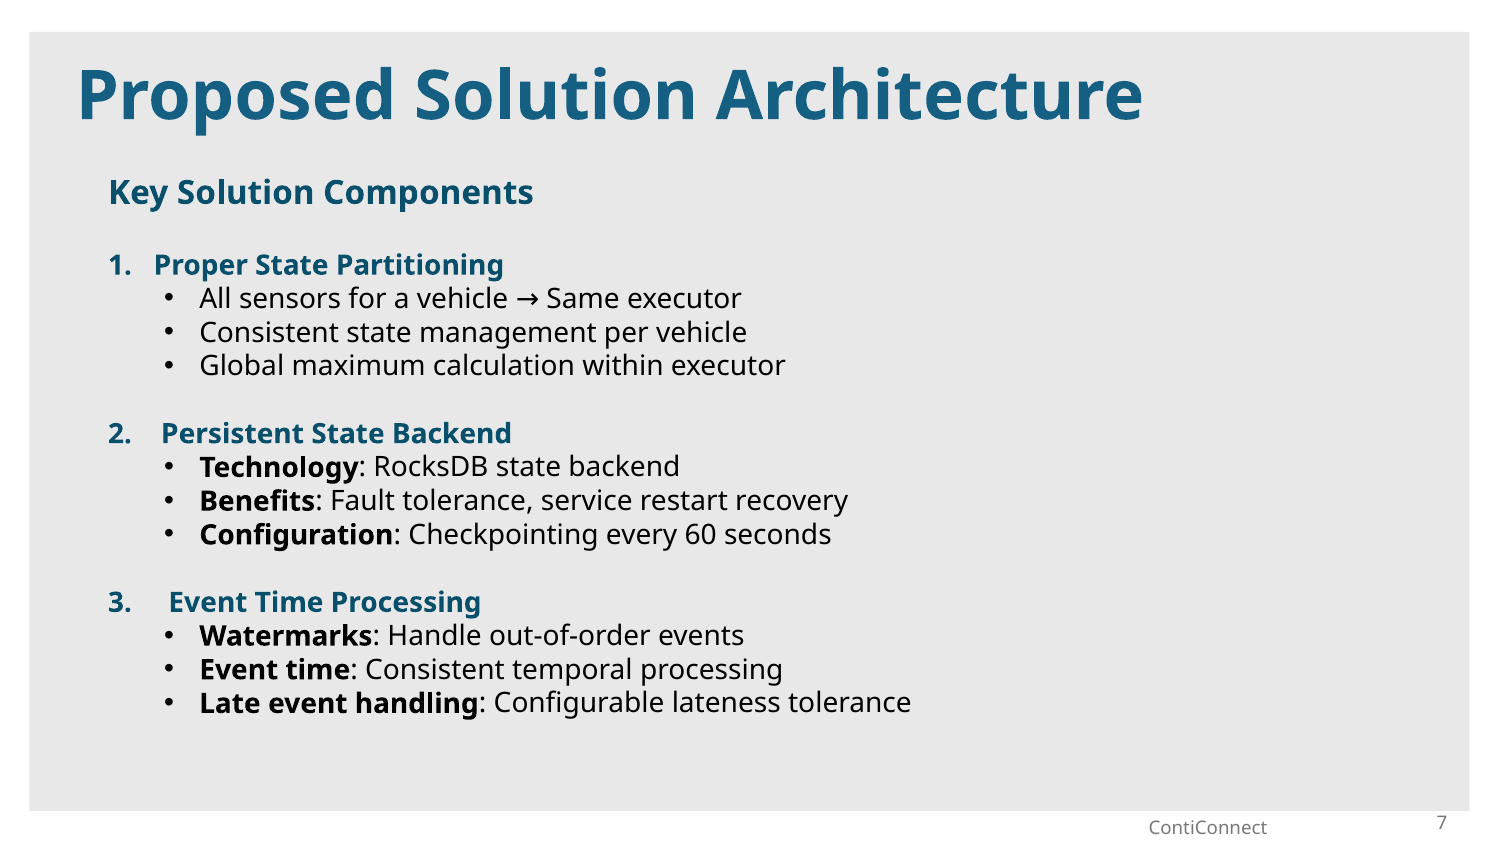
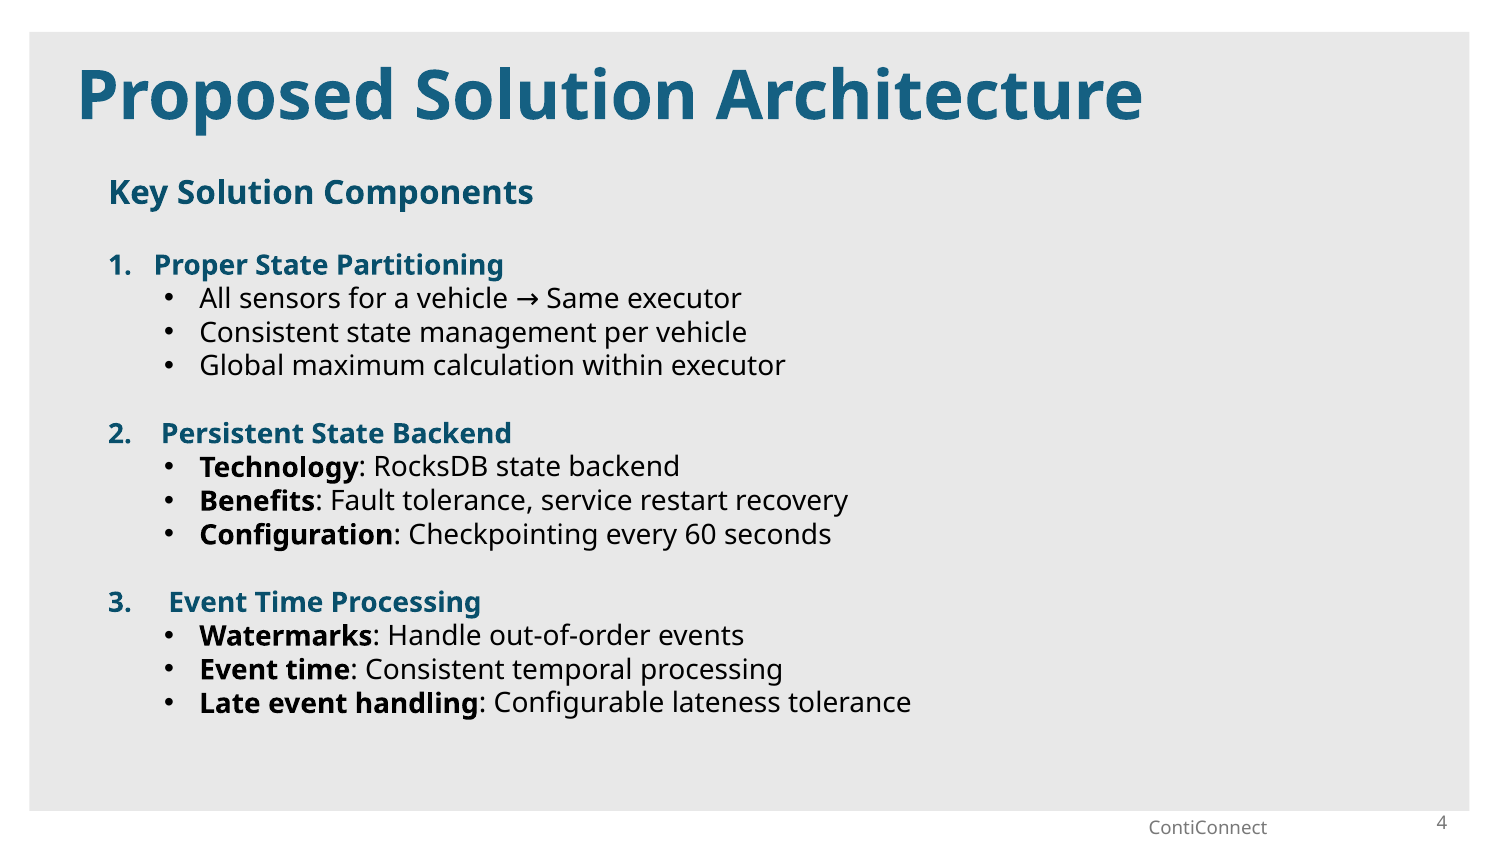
7: 7 -> 4
